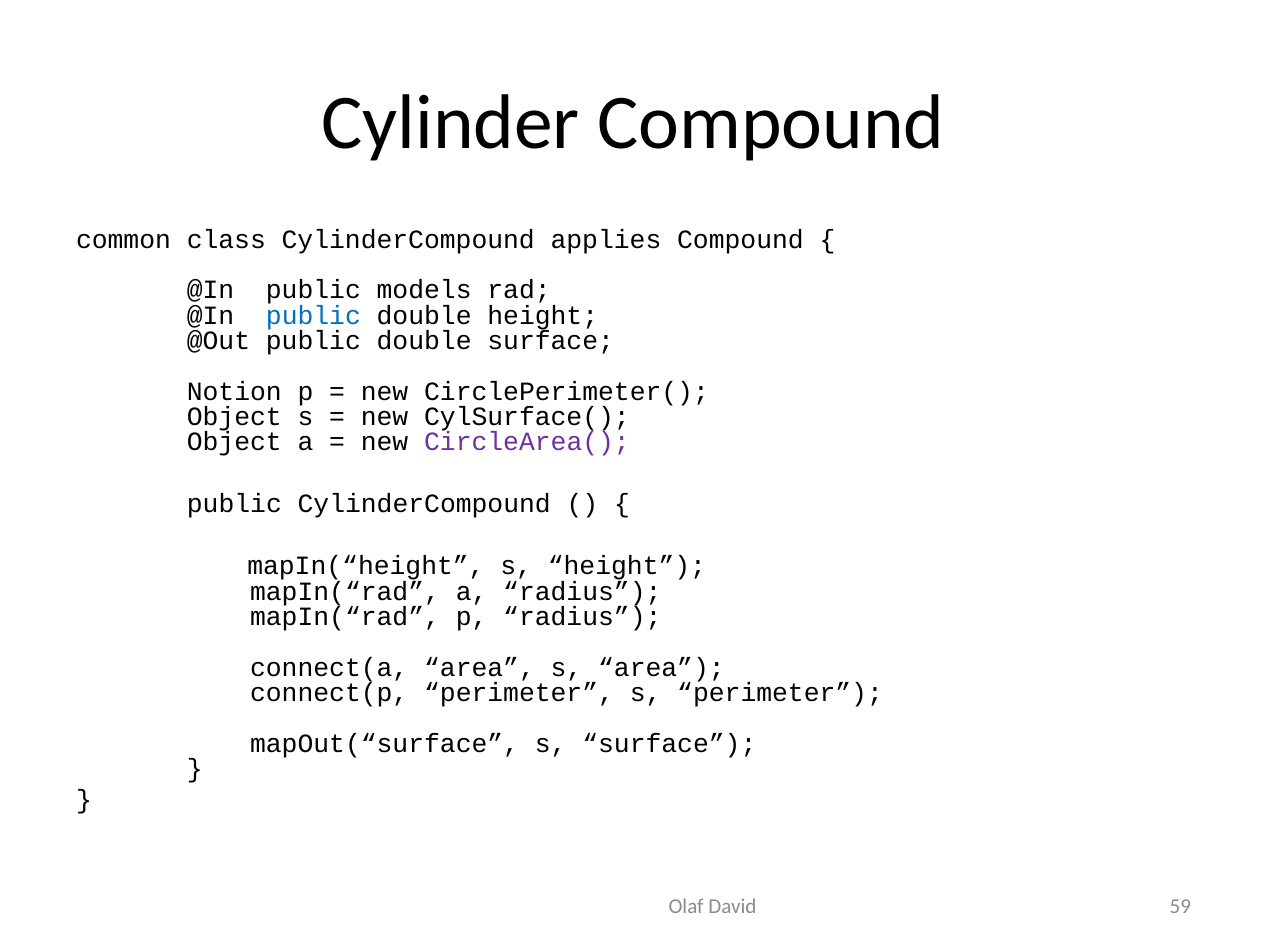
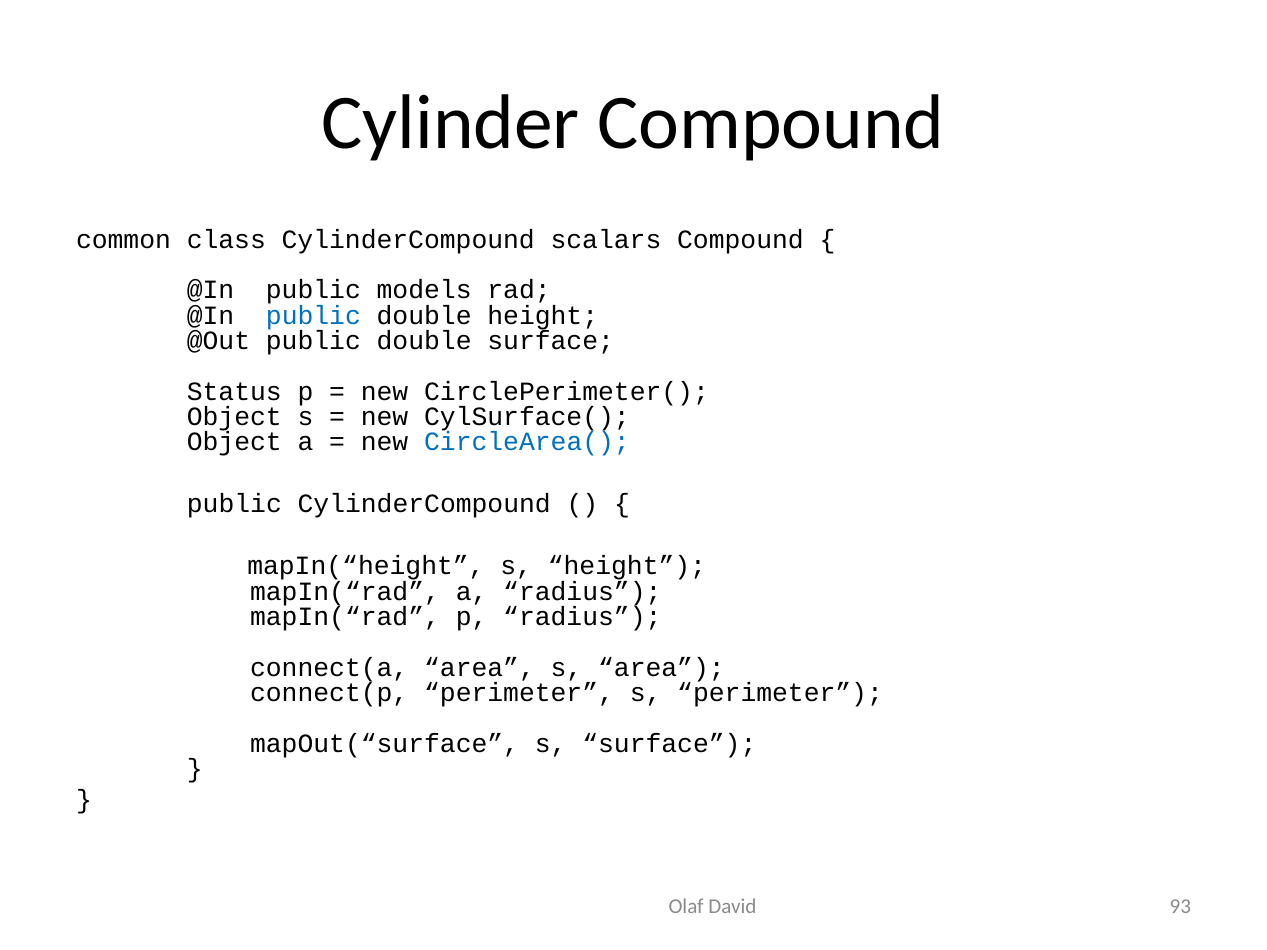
applies: applies -> scalars
Notion: Notion -> Status
CircleArea( colour: purple -> blue
59: 59 -> 93
